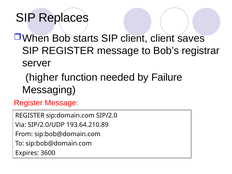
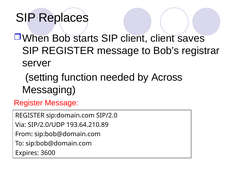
higher: higher -> setting
Failure: Failure -> Across
